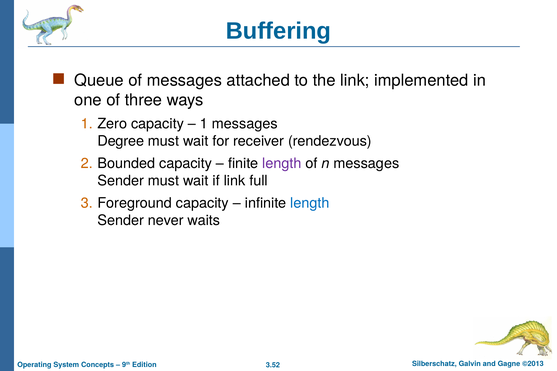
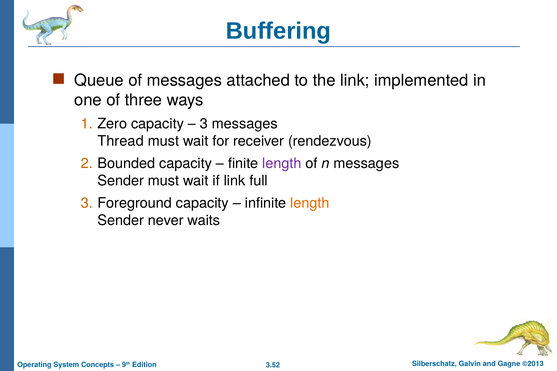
1 at (204, 124): 1 -> 3
Degree: Degree -> Thread
length at (310, 203) colour: blue -> orange
